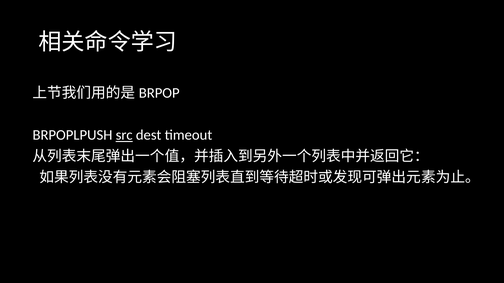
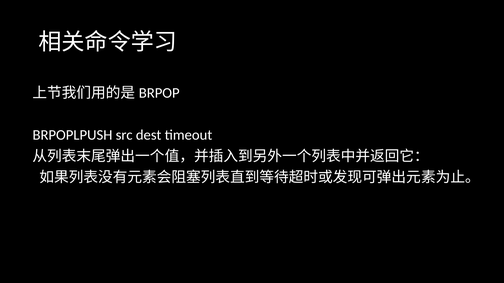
src underline: present -> none
